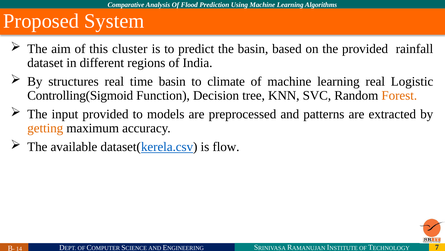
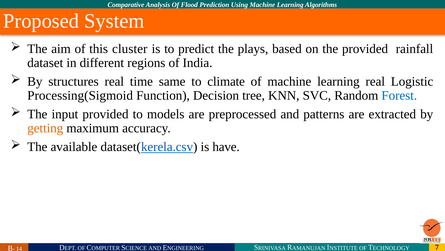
the basin: basin -> plays
time basin: basin -> same
Controlling(Sigmoid: Controlling(Sigmoid -> Processing(Sigmoid
Forest colour: orange -> blue
flow: flow -> have
